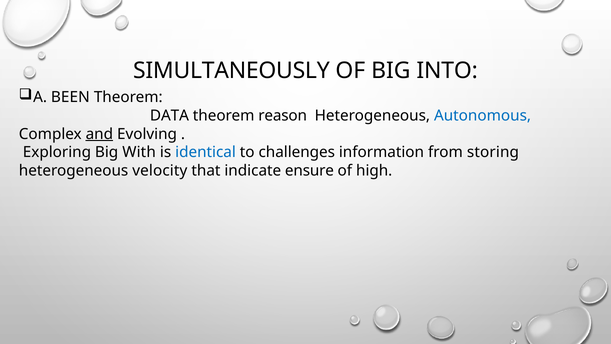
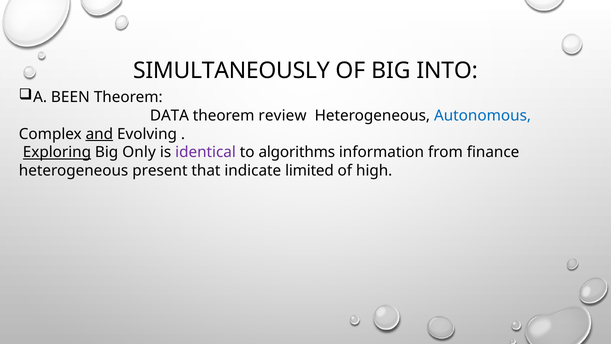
reason: reason -> review
Exploring underline: none -> present
With: With -> Only
identical colour: blue -> purple
challenges: challenges -> algorithms
storing: storing -> finance
velocity: velocity -> present
ensure: ensure -> limited
